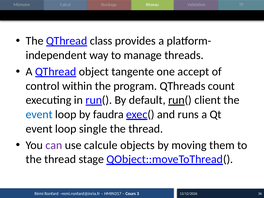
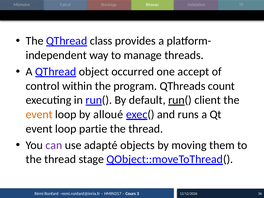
tangente: tangente -> occurred
event at (39, 114) colour: blue -> orange
faudra: faudra -> alloué
single: single -> partie
calcule: calcule -> adapté
